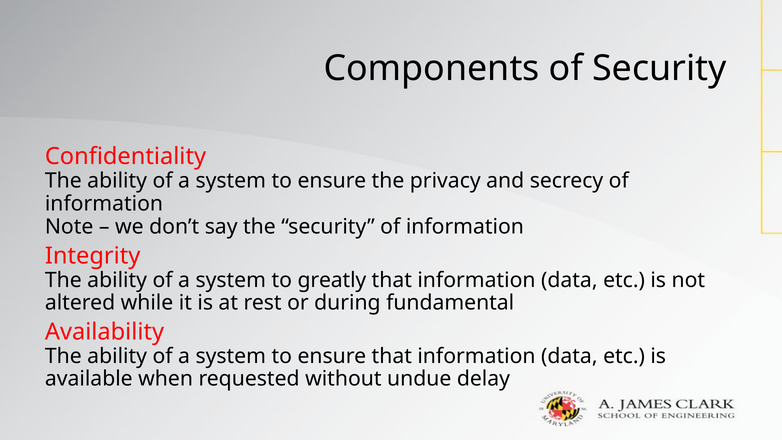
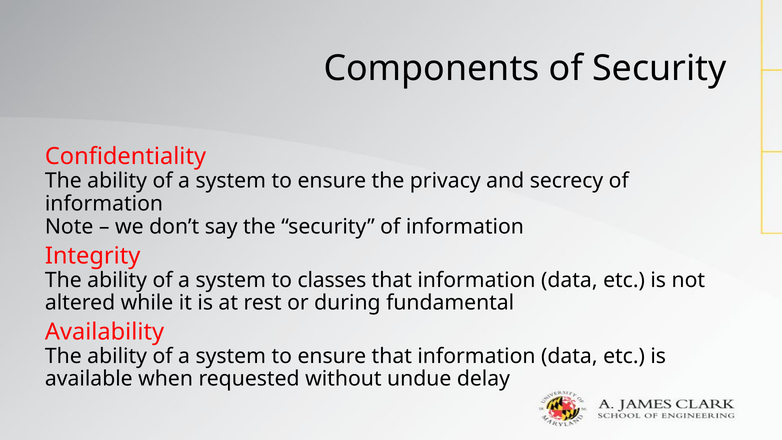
greatly: greatly -> classes
